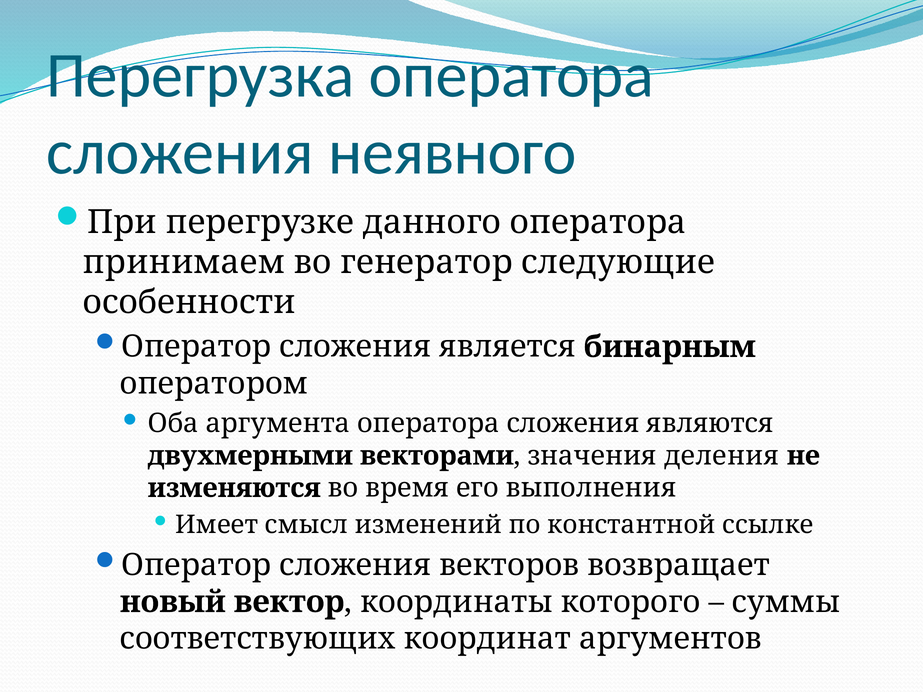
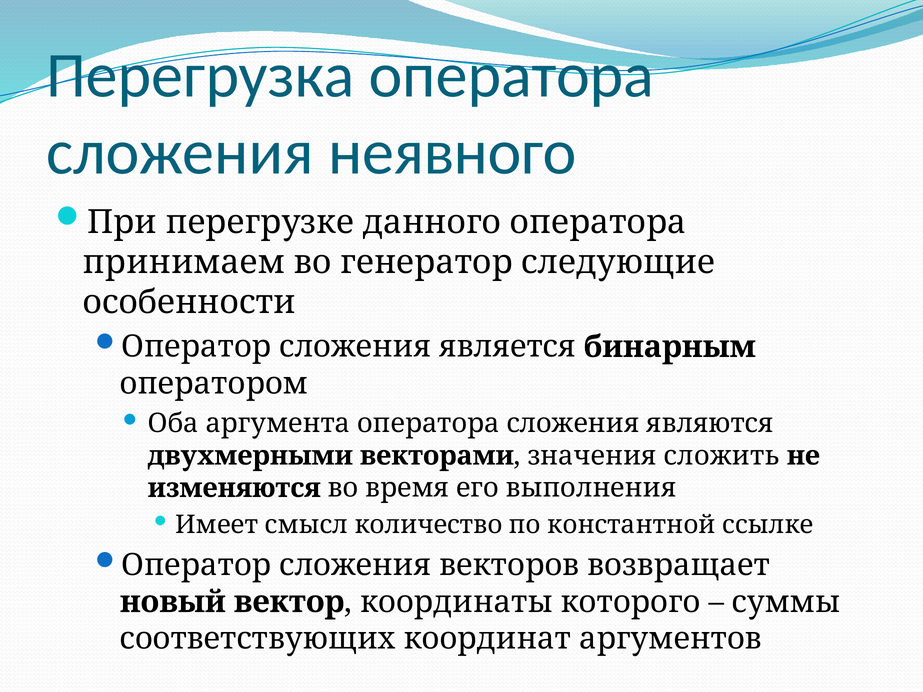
деления: деления -> сложить
изменений: изменений -> количество
